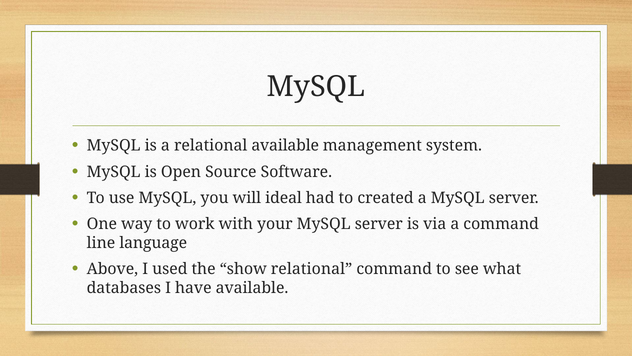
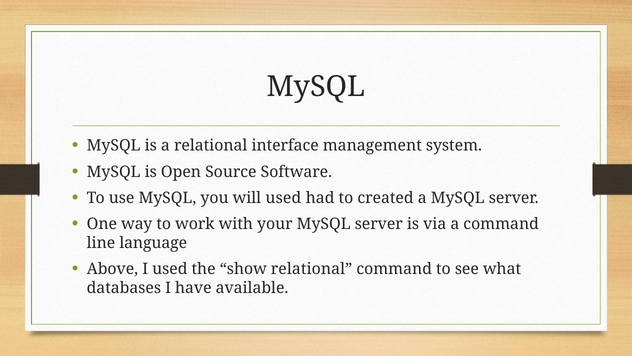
relational available: available -> interface
will ideal: ideal -> used
